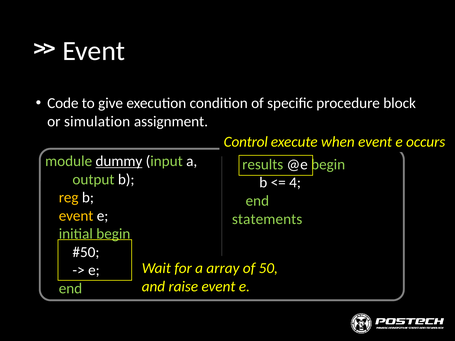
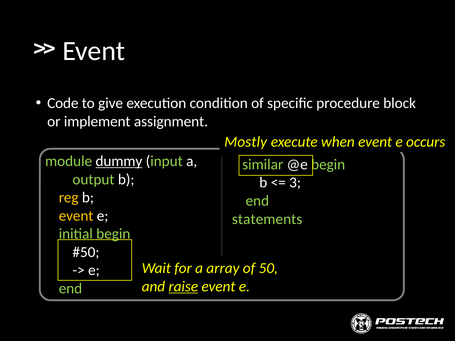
simulation: simulation -> implement
Control: Control -> Mostly
results: results -> similar
4: 4 -> 3
raise underline: none -> present
